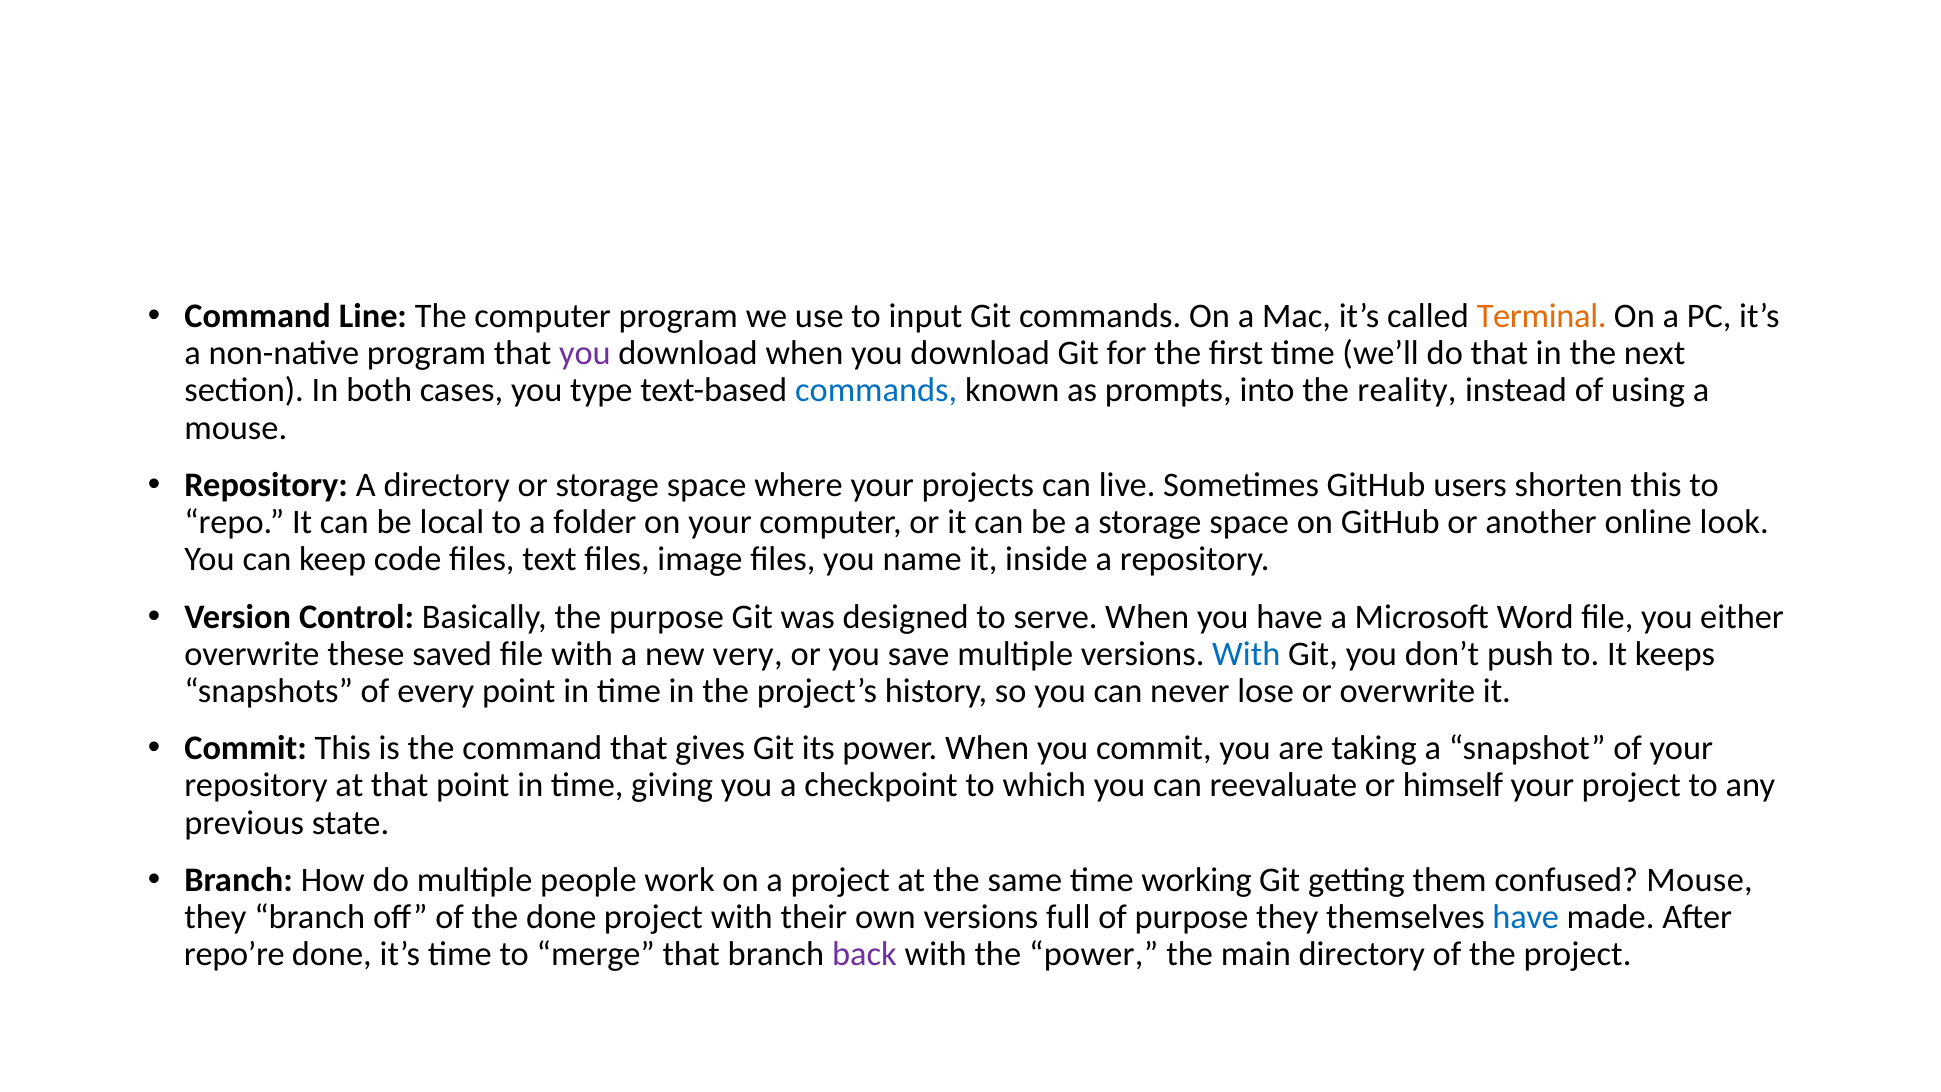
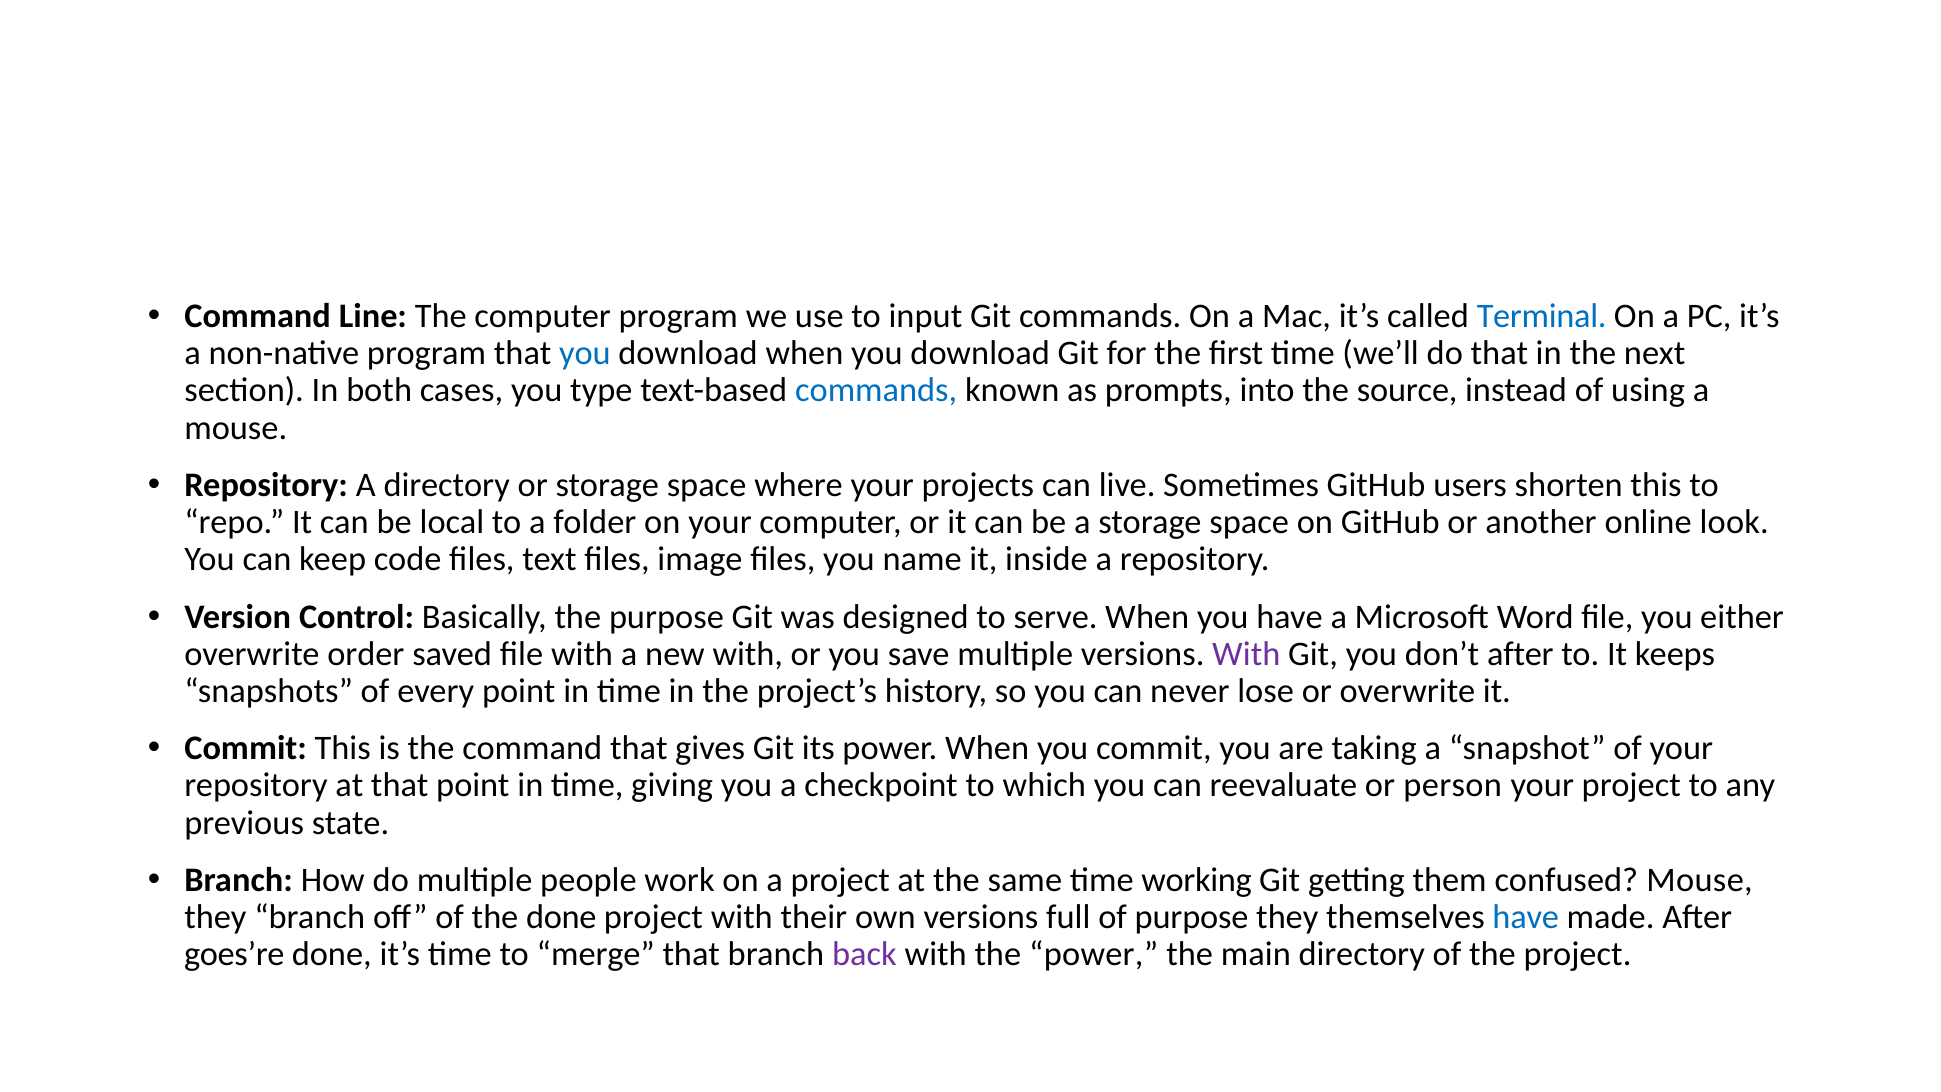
Terminal colour: orange -> blue
you at (585, 353) colour: purple -> blue
reality: reality -> source
these: these -> order
new very: very -> with
With at (1246, 654) colour: blue -> purple
don’t push: push -> after
himself: himself -> person
repo’re: repo’re -> goes’re
